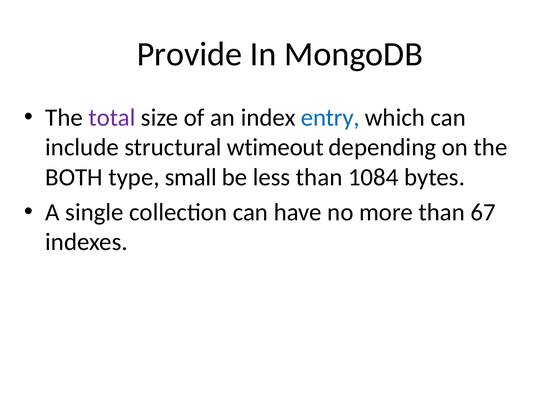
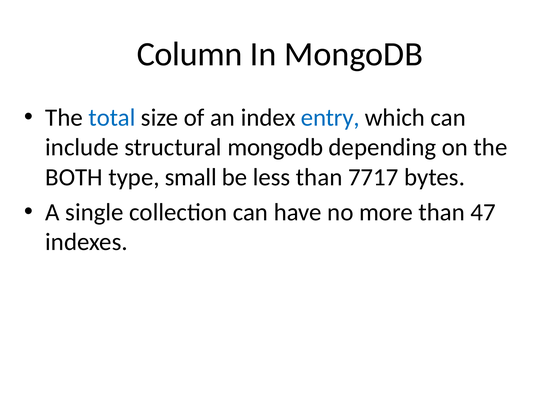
Provide: Provide -> Column
total colour: purple -> blue
structural wtimeout: wtimeout -> mongodb
1084: 1084 -> 7717
67: 67 -> 47
